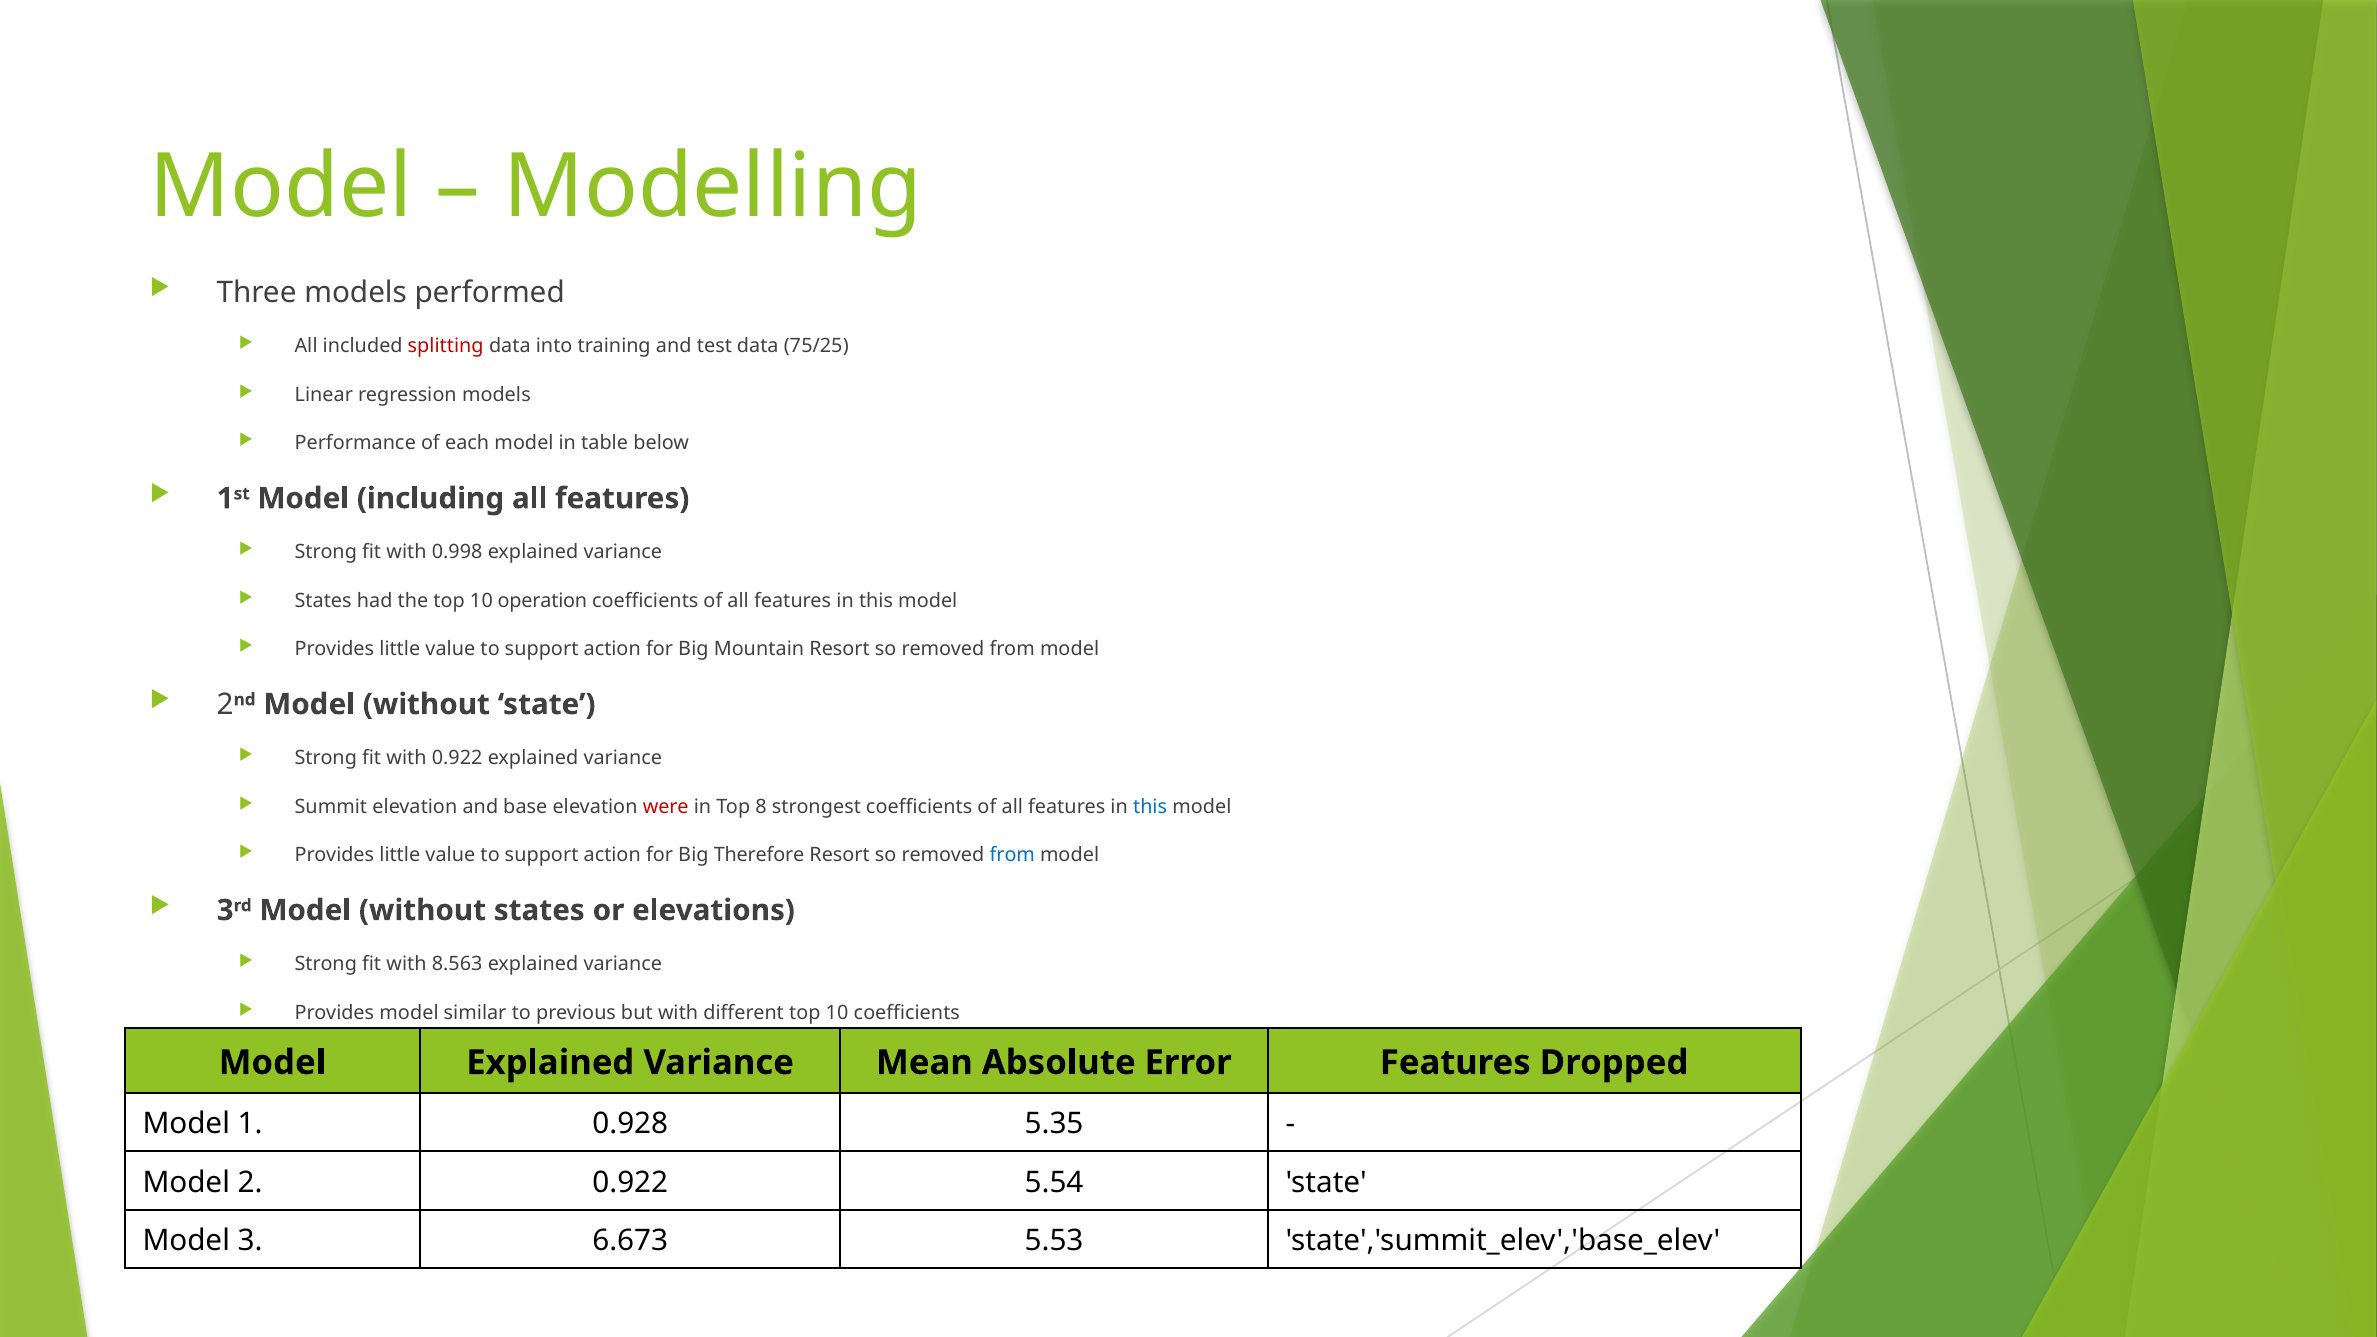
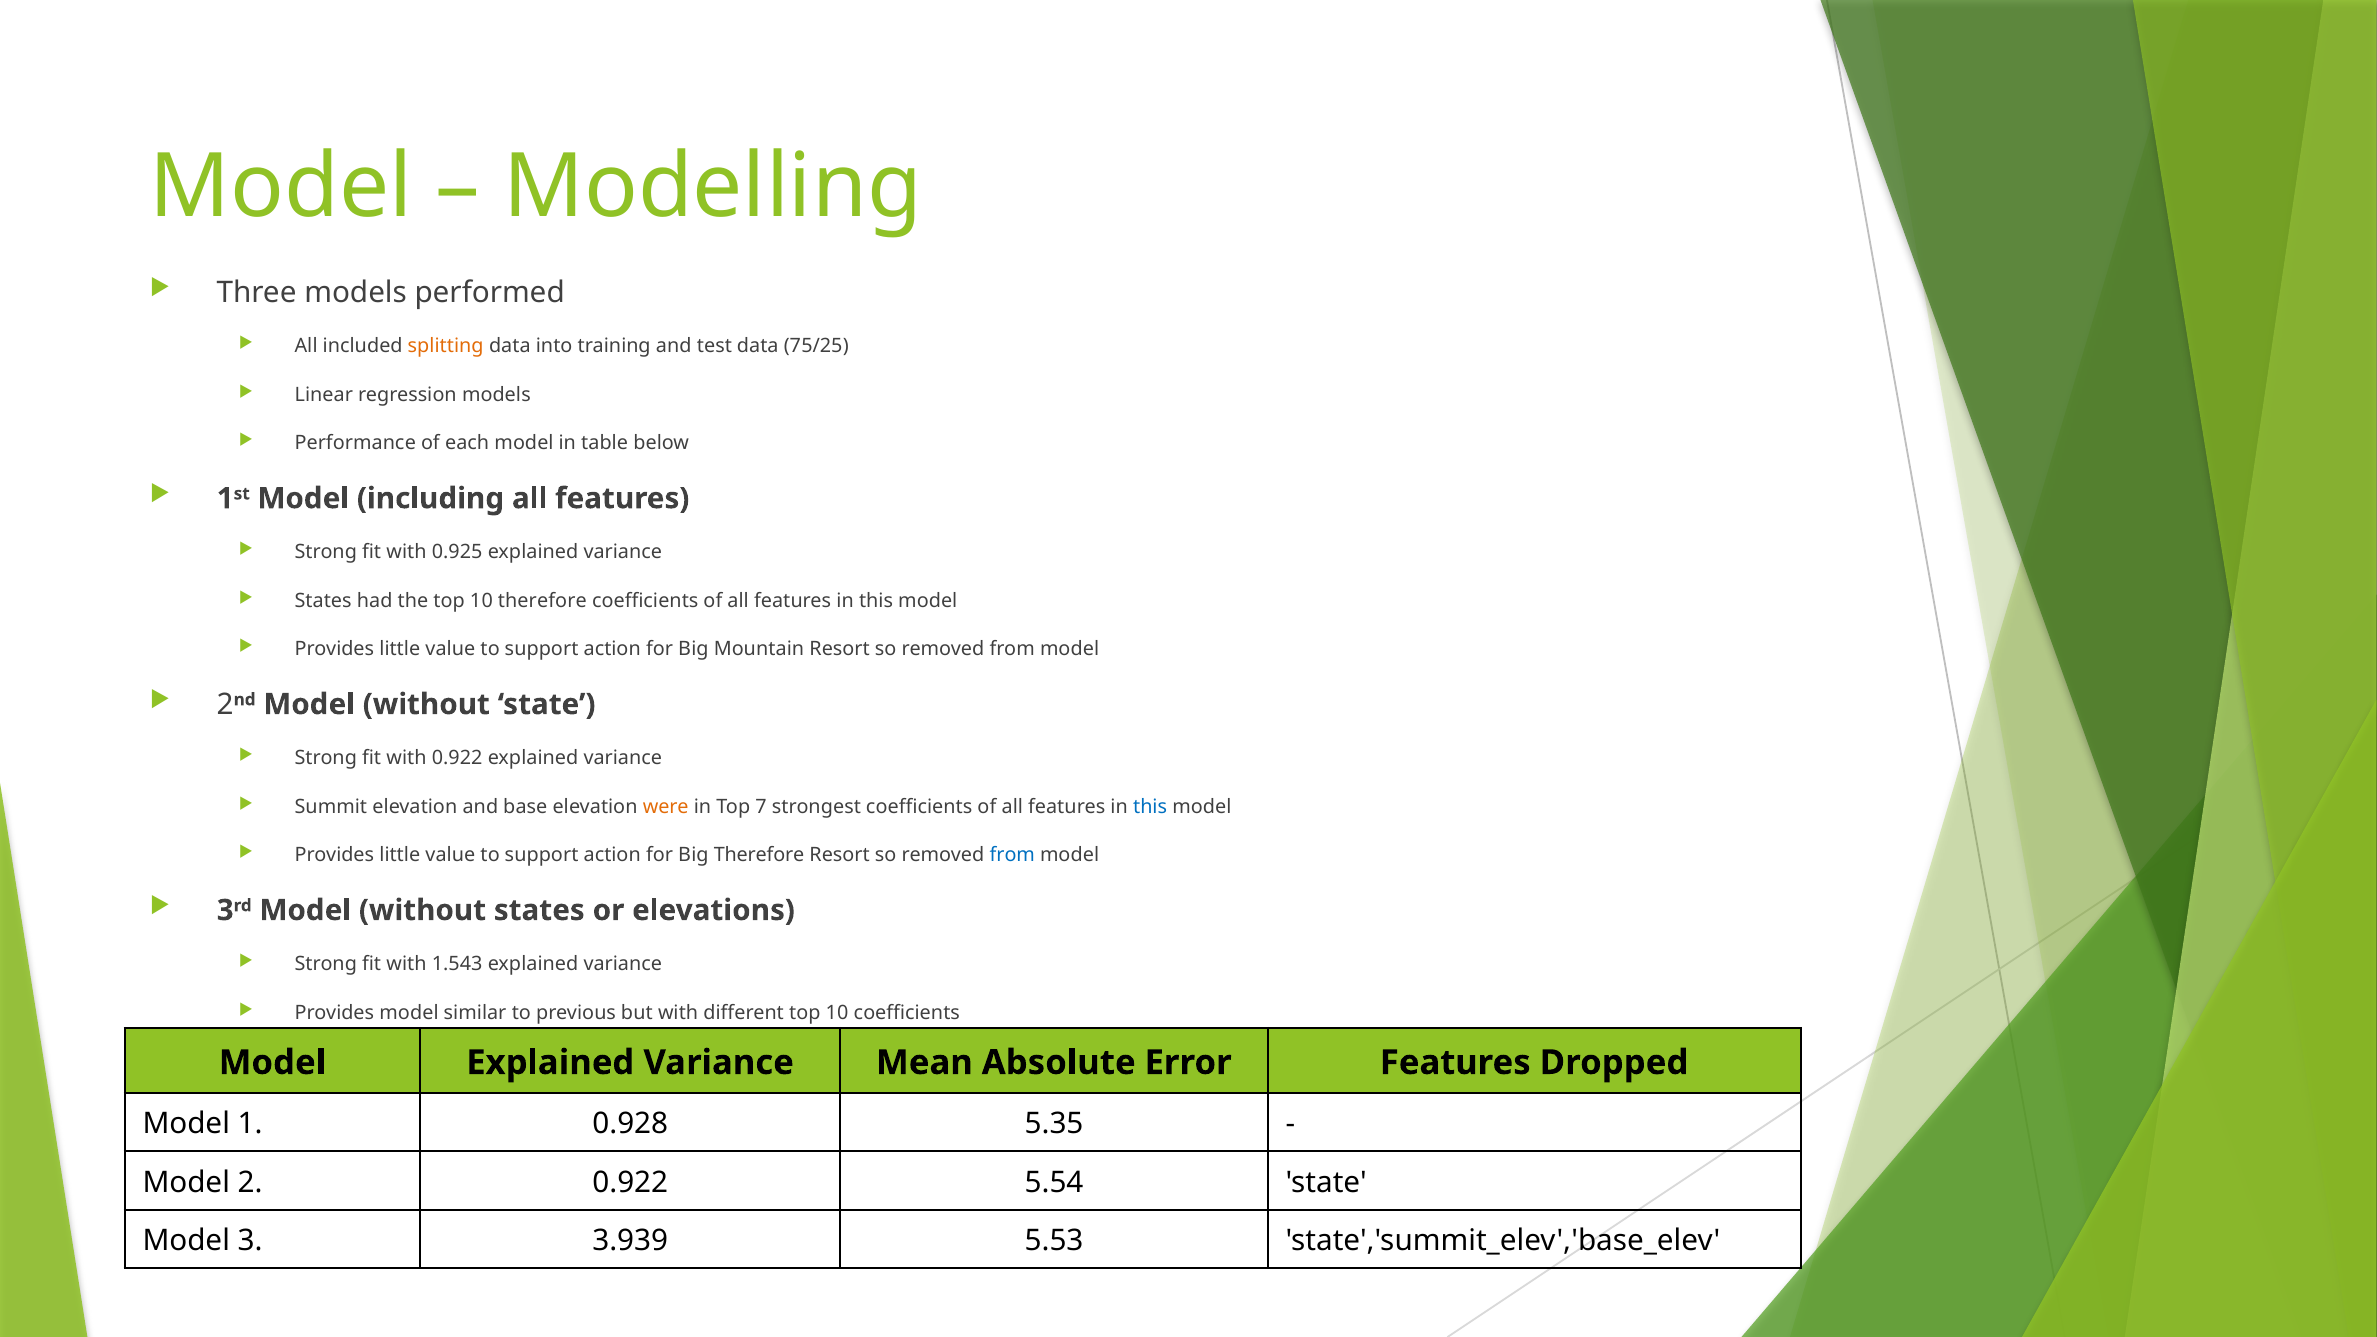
splitting colour: red -> orange
0.998: 0.998 -> 0.925
10 operation: operation -> therefore
were colour: red -> orange
8: 8 -> 7
8.563: 8.563 -> 1.543
6.673: 6.673 -> 3.939
